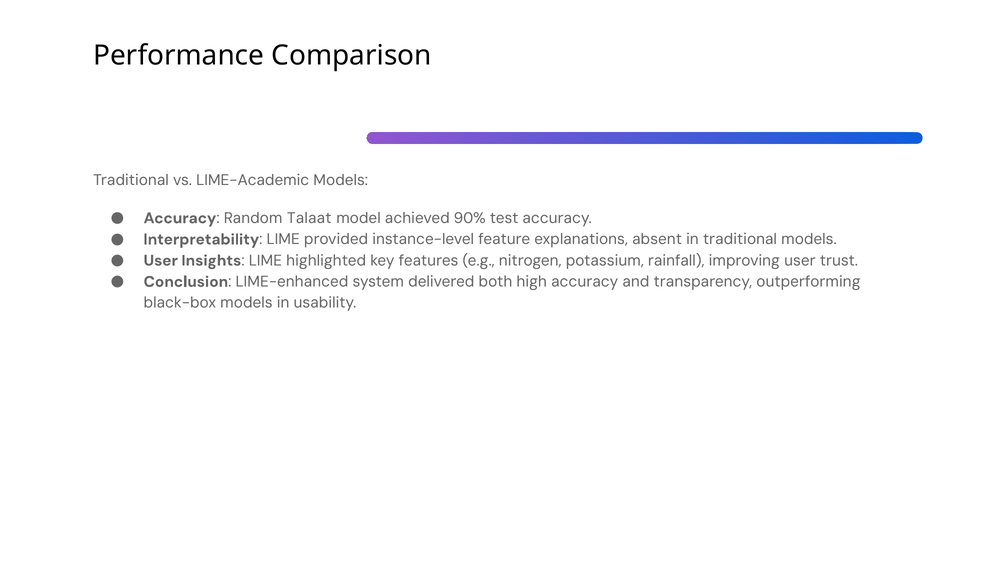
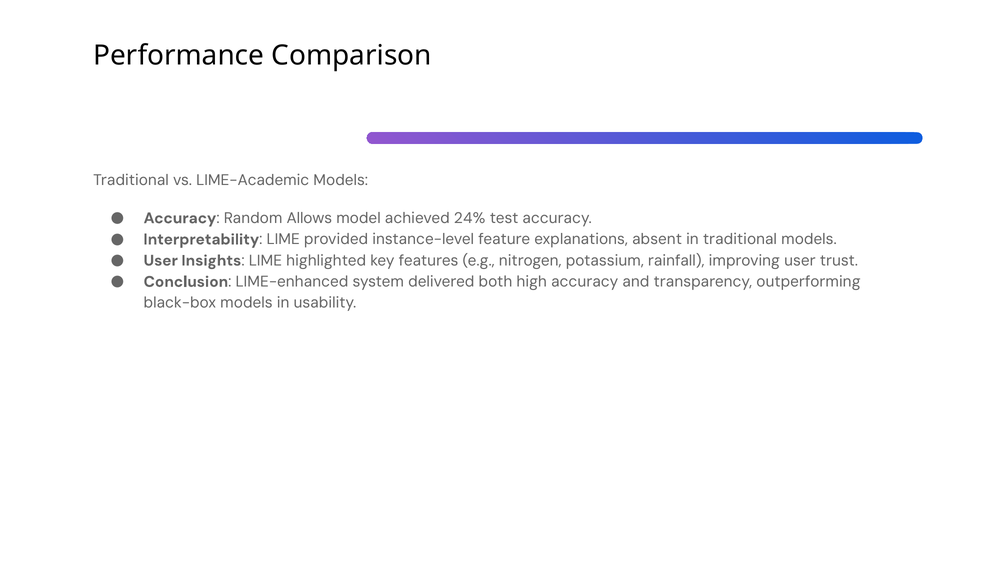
Talaat: Talaat -> Allows
90%: 90% -> 24%
